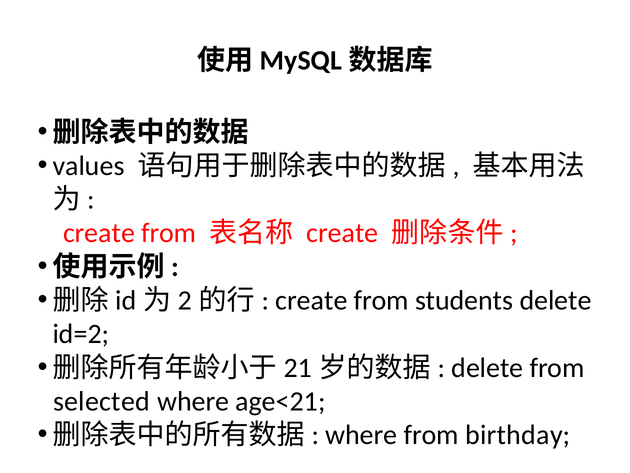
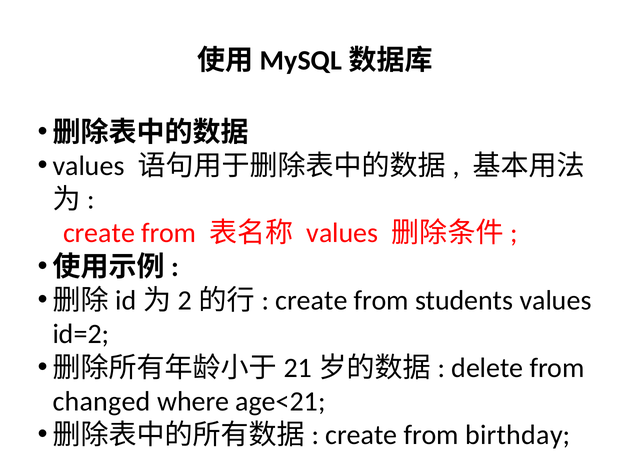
create at (342, 233): create -> values
students delete: delete -> values
selected: selected -> changed
where at (361, 435): where -> create
